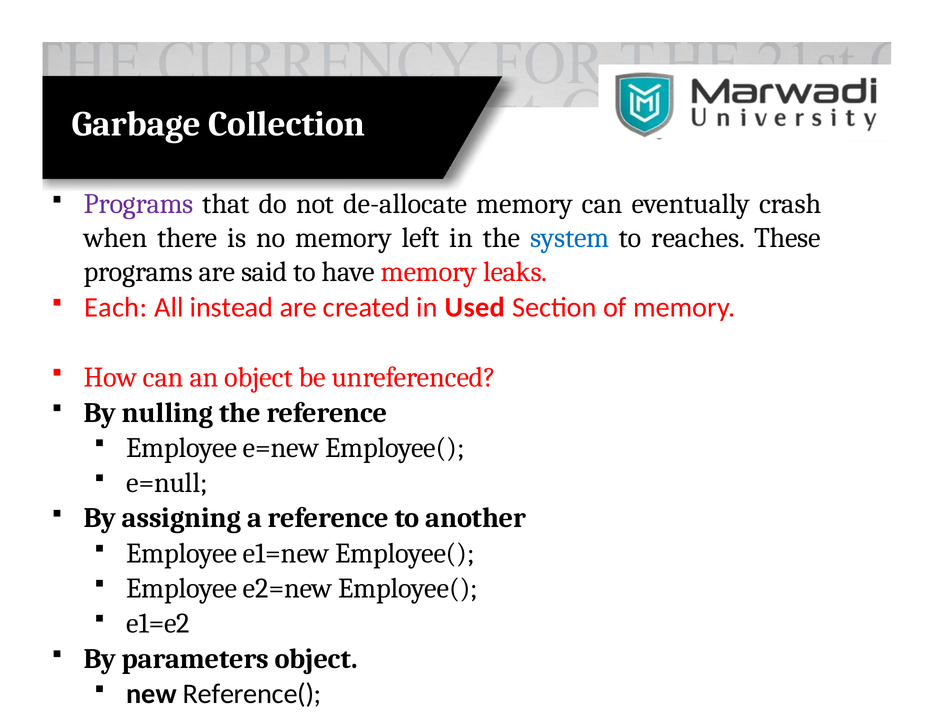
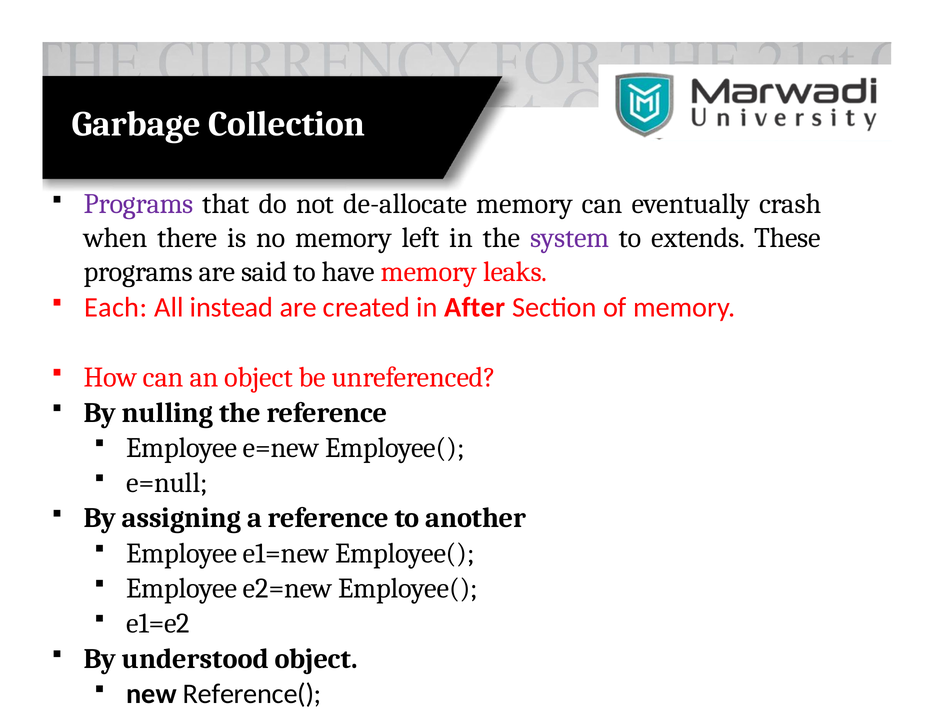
system colour: blue -> purple
reaches: reaches -> extends
Used: Used -> After
parameters: parameters -> understood
